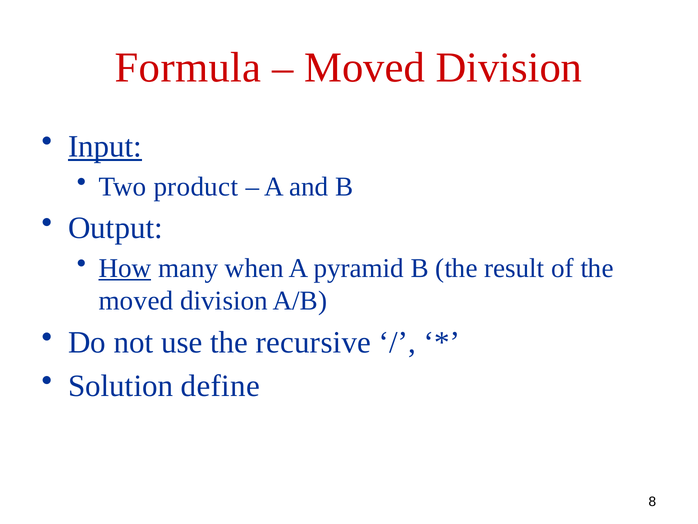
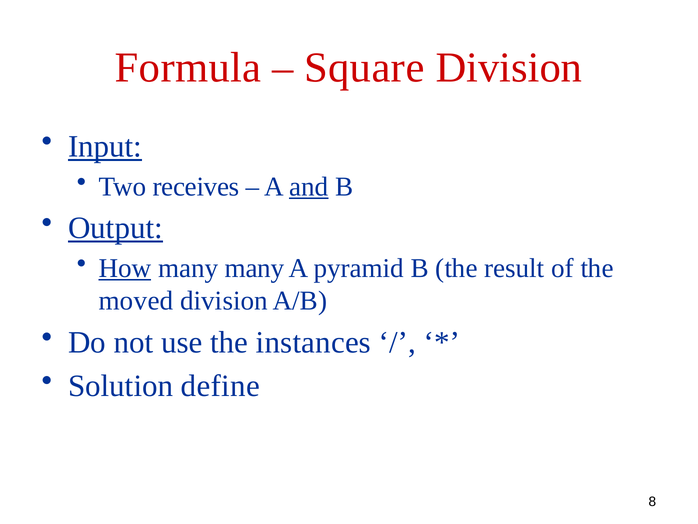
Moved at (365, 68): Moved -> Square
product: product -> receives
and underline: none -> present
Output underline: none -> present
many when: when -> many
recursive: recursive -> instances
